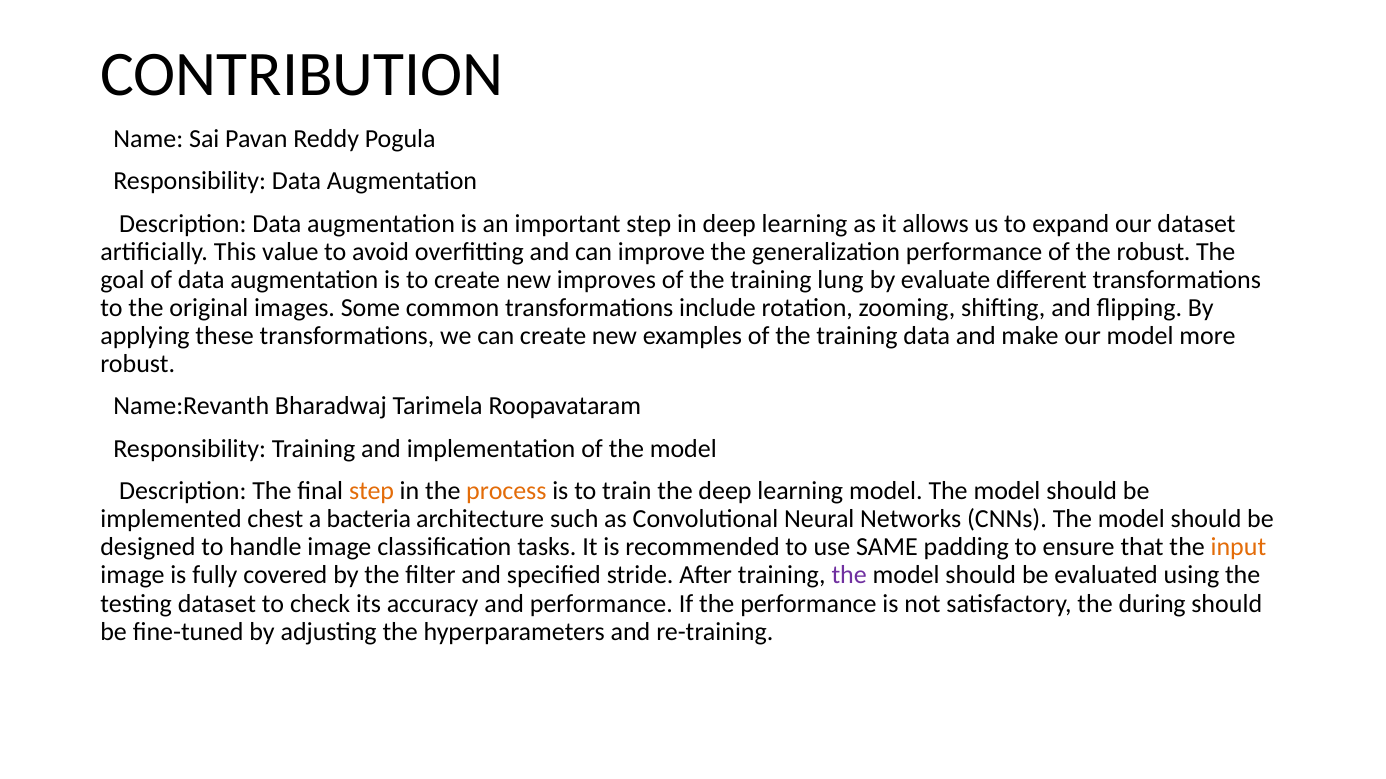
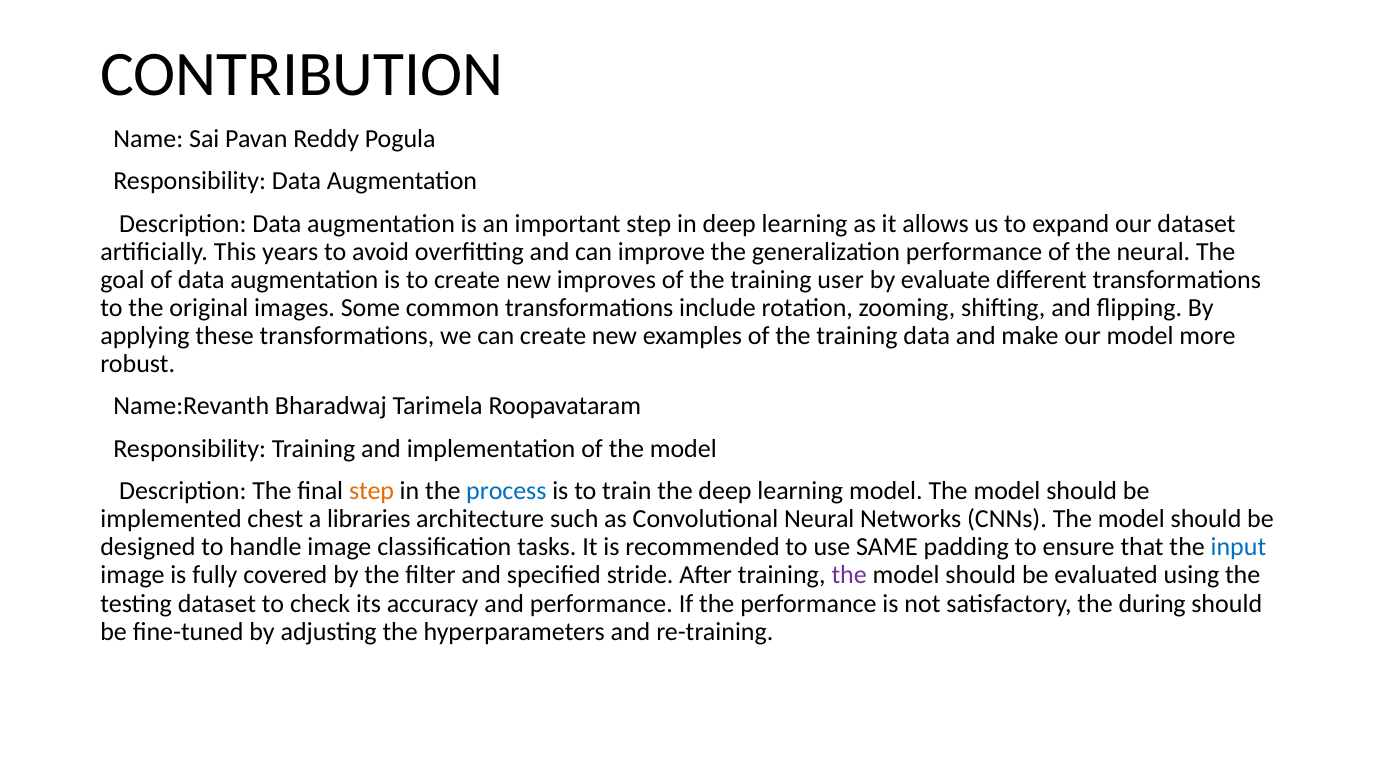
value: value -> years
the robust: robust -> neural
lung: lung -> user
process colour: orange -> blue
bacteria: bacteria -> libraries
input colour: orange -> blue
